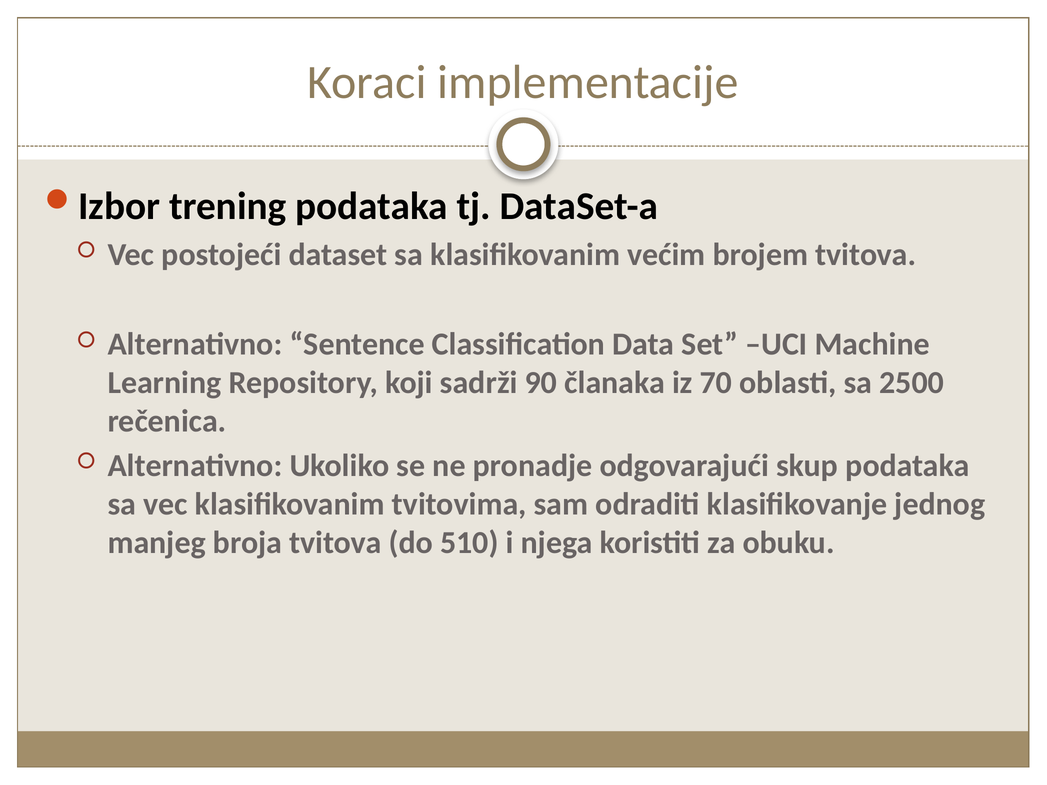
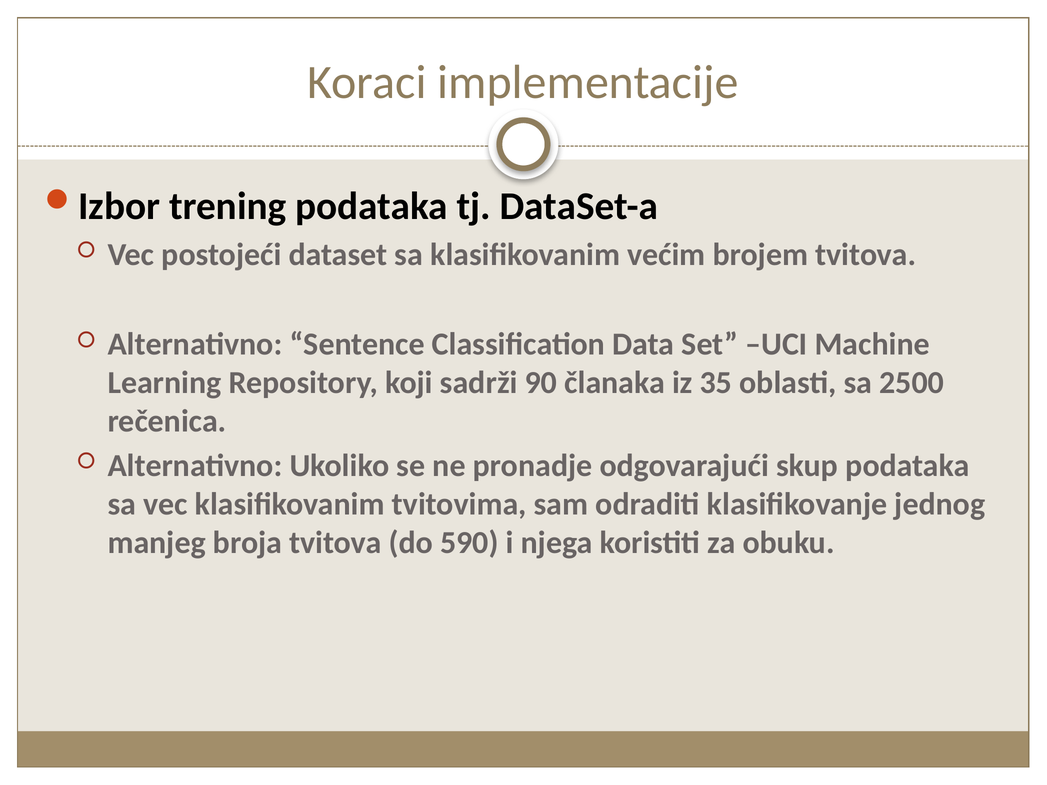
70: 70 -> 35
510: 510 -> 590
